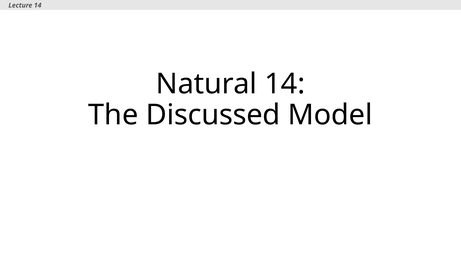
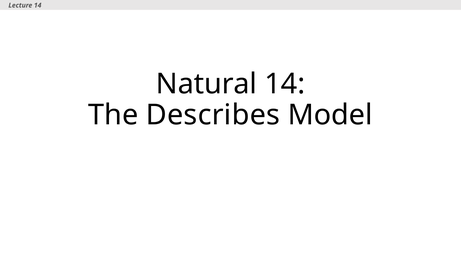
Discussed: Discussed -> Describes
